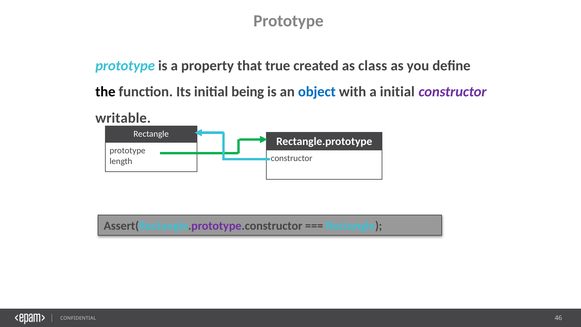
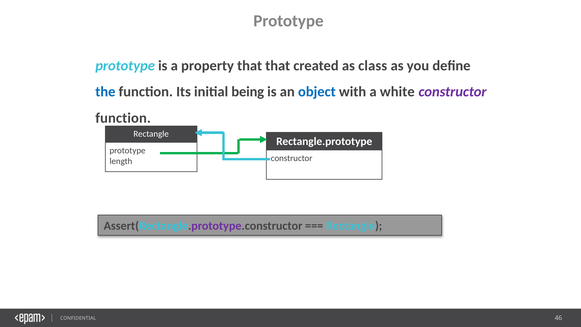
that true: true -> that
the colour: black -> blue
a initial: initial -> white
writable at (123, 118): writable -> function
